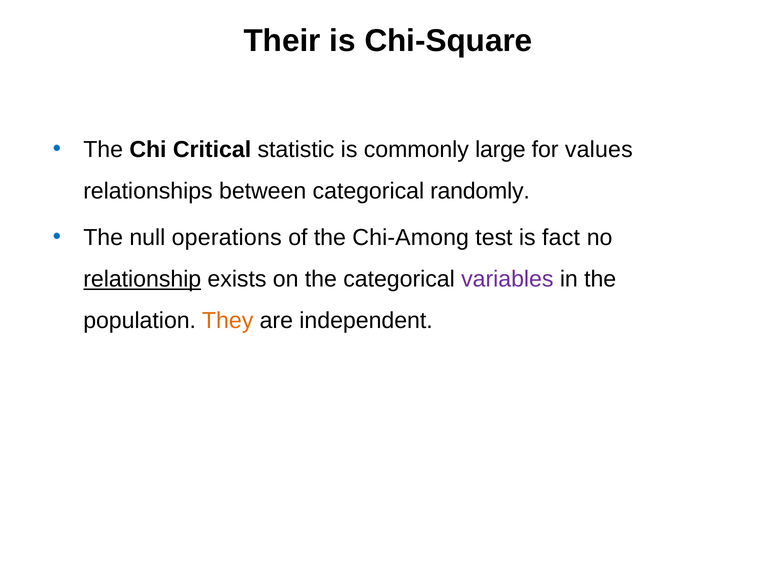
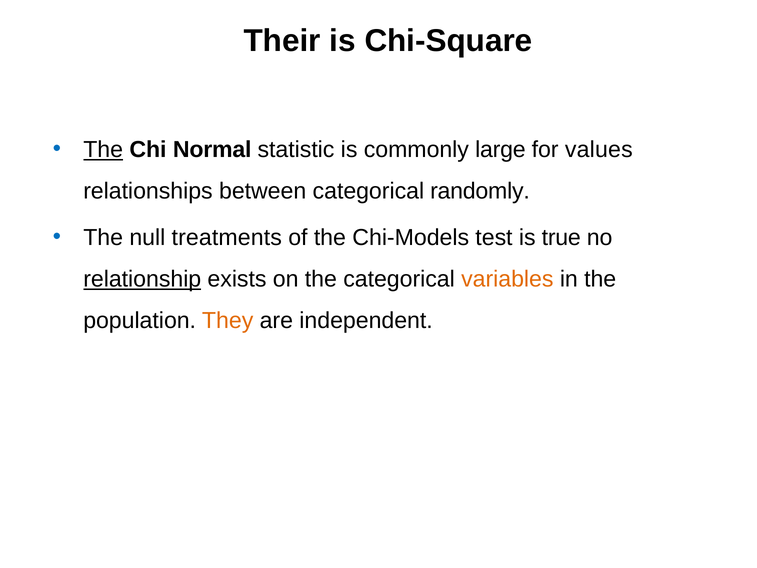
The at (103, 150) underline: none -> present
Critical: Critical -> Normal
operations: operations -> treatments
Chi-Among: Chi-Among -> Chi-Models
fact: fact -> true
variables colour: purple -> orange
